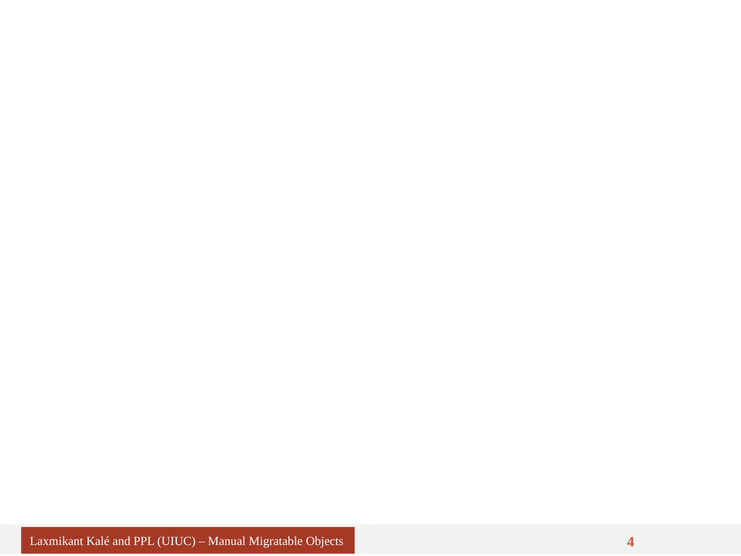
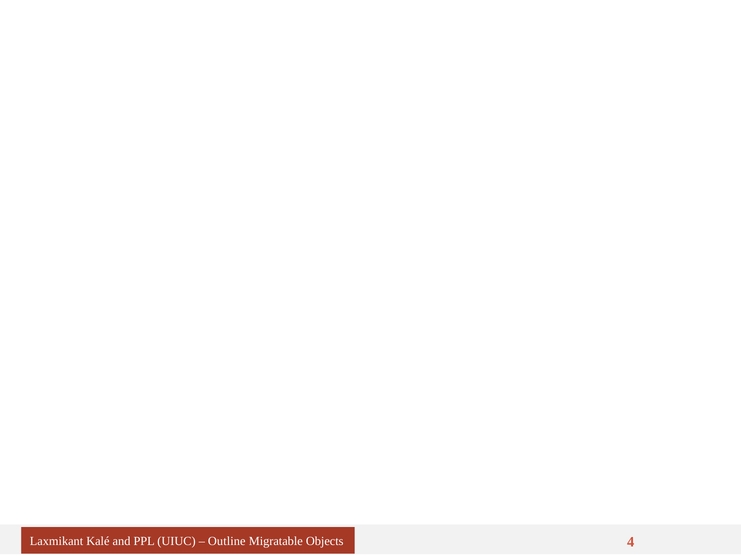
Manual: Manual -> Outline
